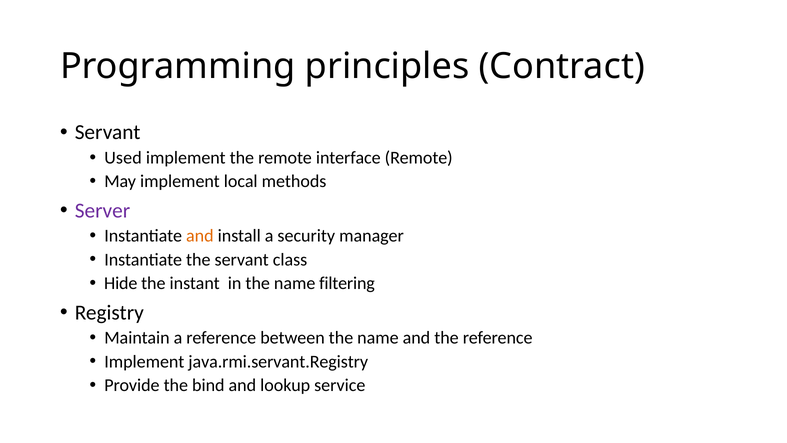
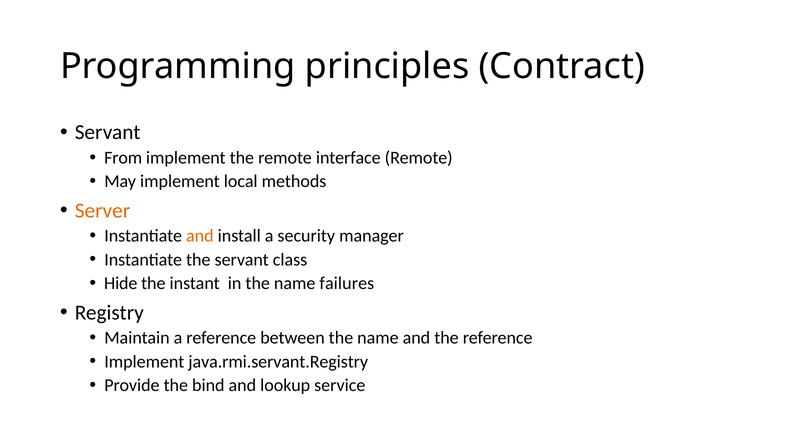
Used: Used -> From
Server colour: purple -> orange
filtering: filtering -> failures
